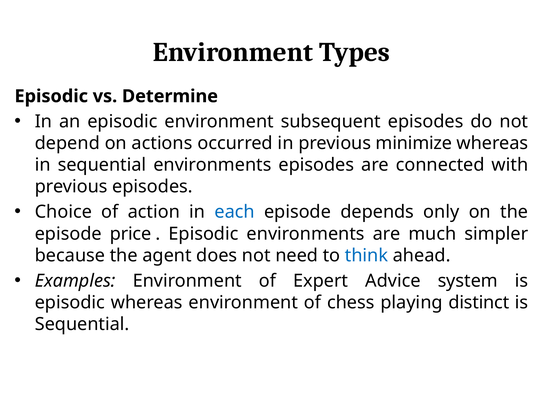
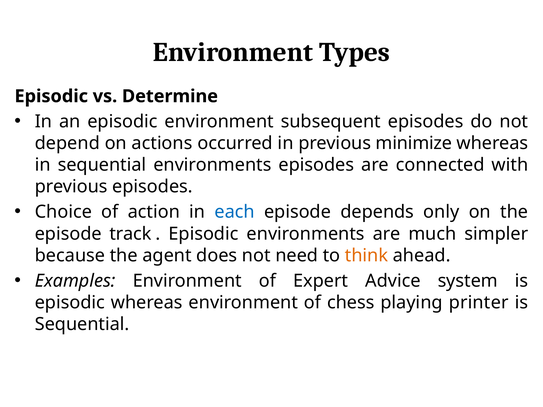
price: price -> track
think colour: blue -> orange
distinct: distinct -> printer
